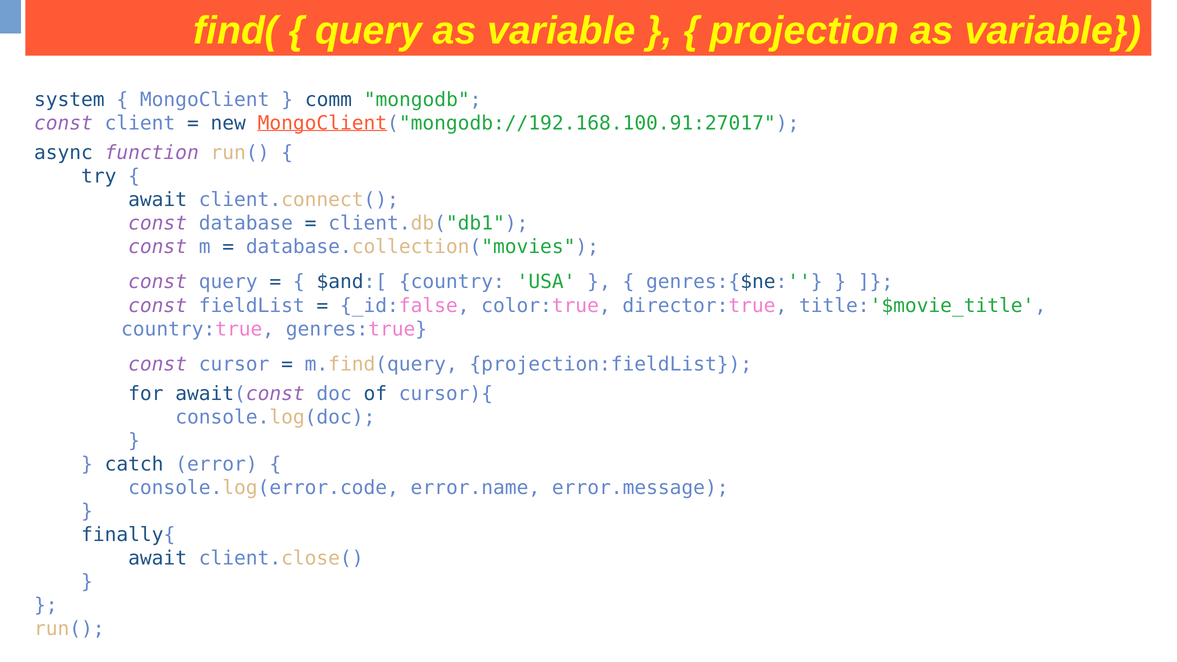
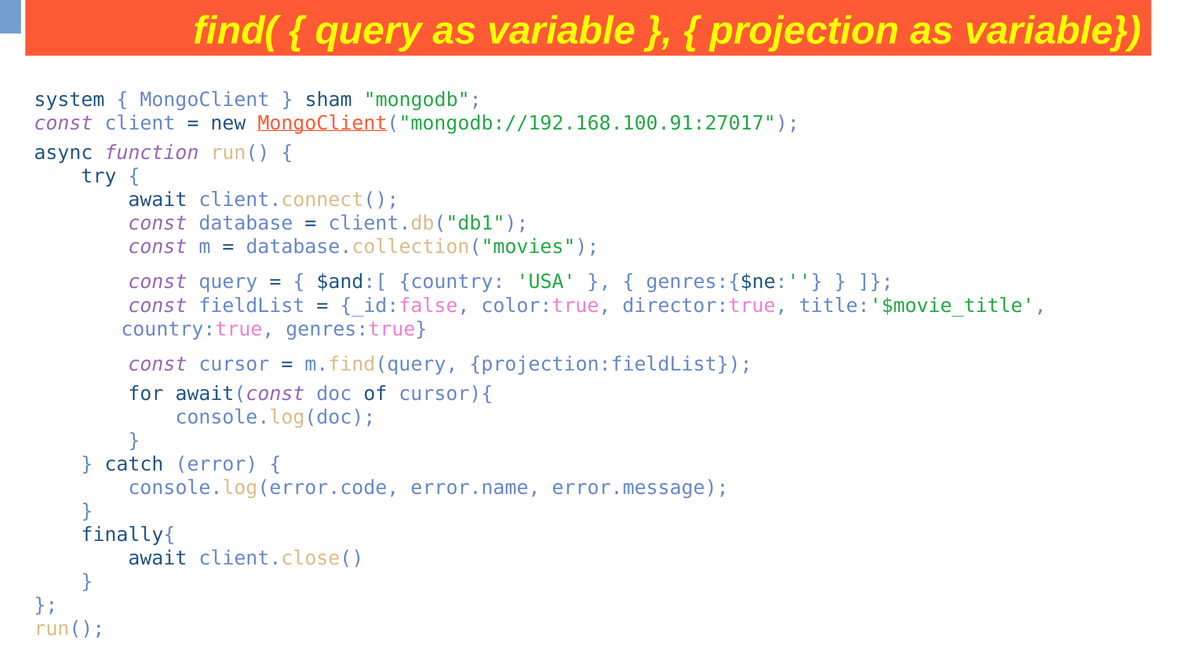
comm: comm -> sham
